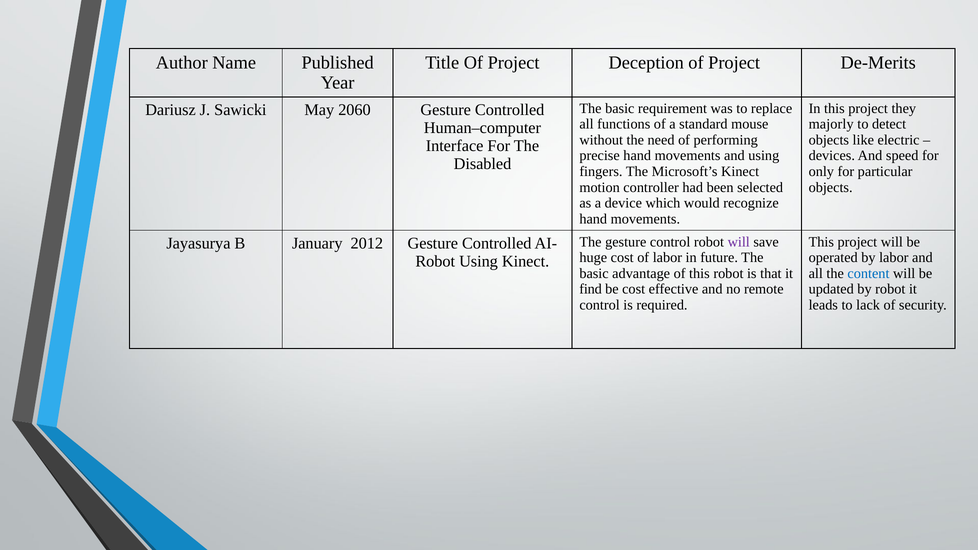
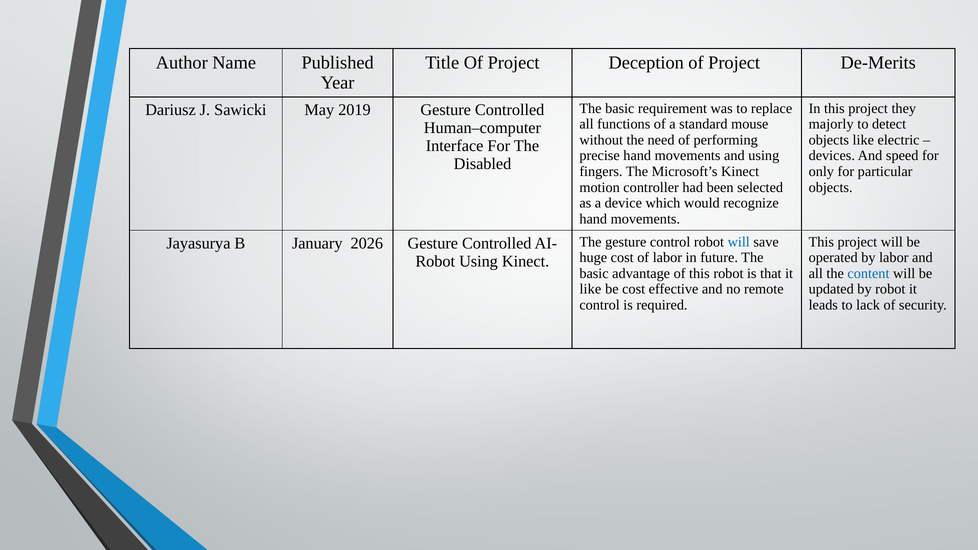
2060: 2060 -> 2019
will at (739, 242) colour: purple -> blue
2012: 2012 -> 2026
find at (591, 289): find -> like
